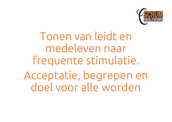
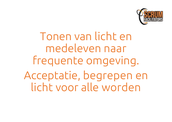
van leidt: leidt -> licht
stimulatie: stimulatie -> omgeving
doel at (42, 88): doel -> licht
